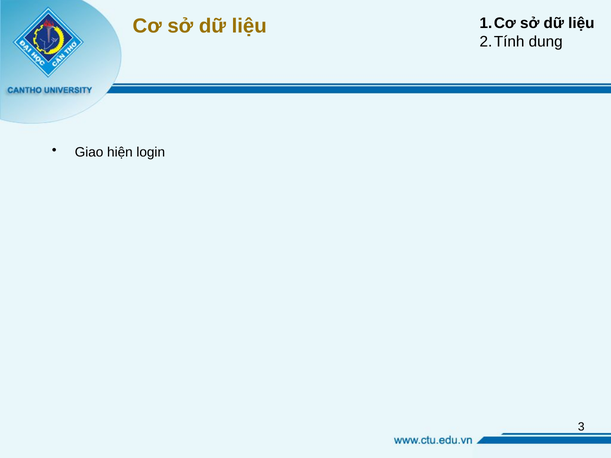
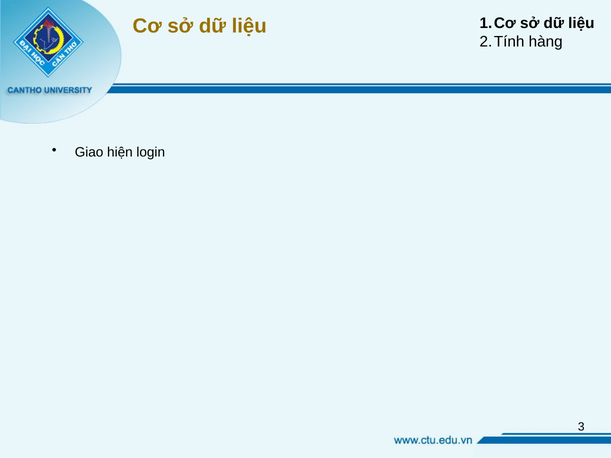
dung: dung -> hàng
